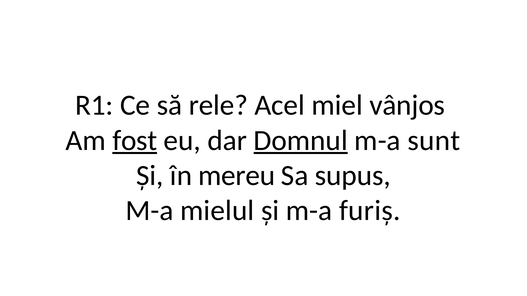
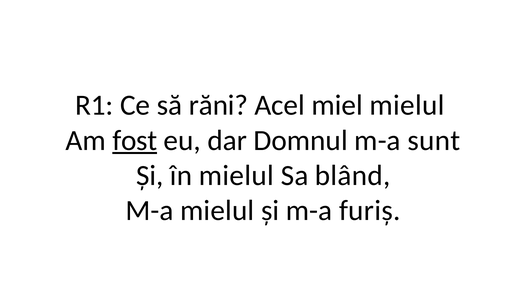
rele: rele -> răni
miel vânjos: vânjos -> mielul
Domnul underline: present -> none
în mereu: mereu -> mielul
supus: supus -> blând
